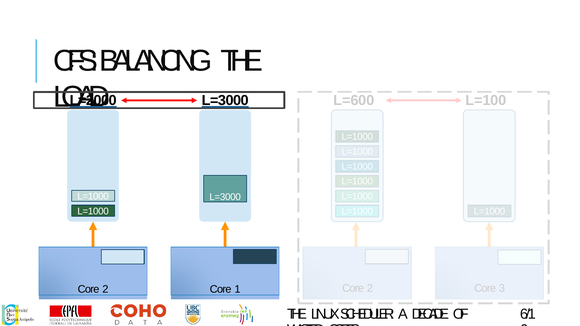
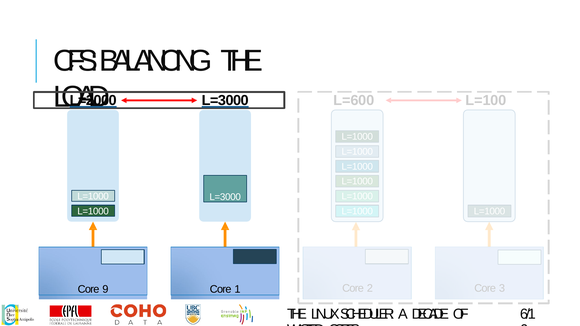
2 at (105, 289): 2 -> 9
